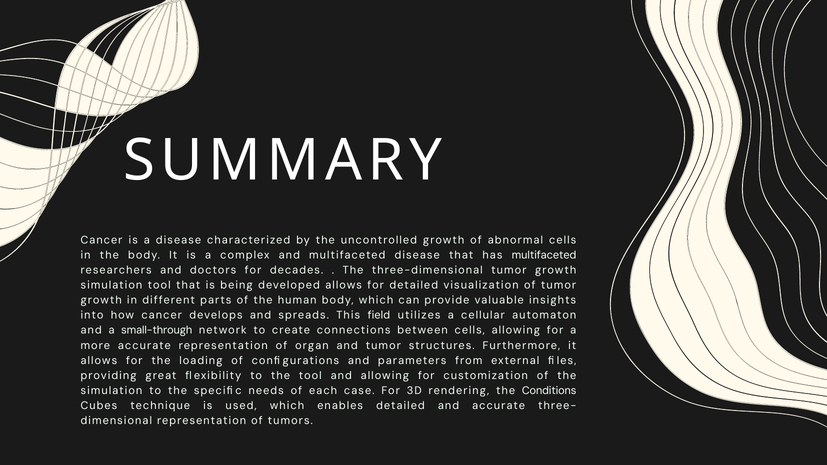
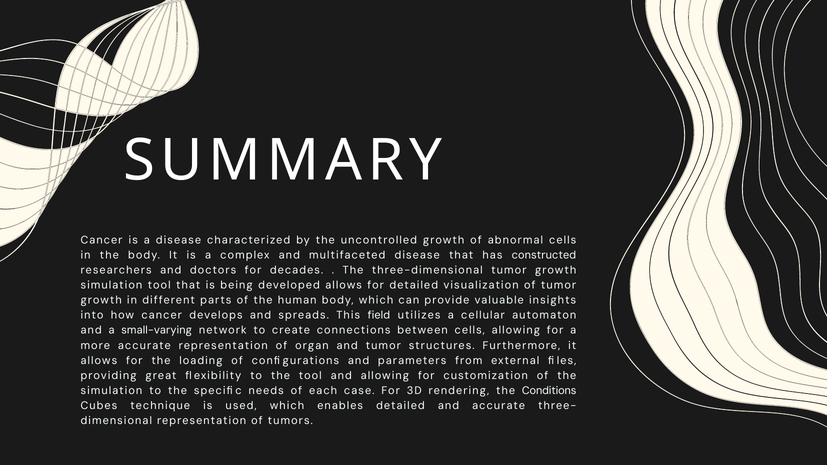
has multifaceted: multifaceted -> constructed
small-through: small-through -> small-varying
